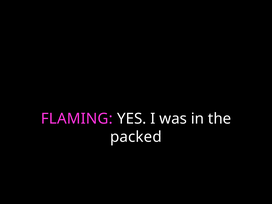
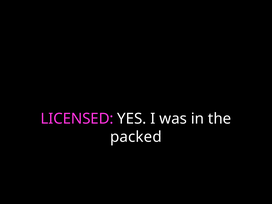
FLAMING: FLAMING -> LICENSED
